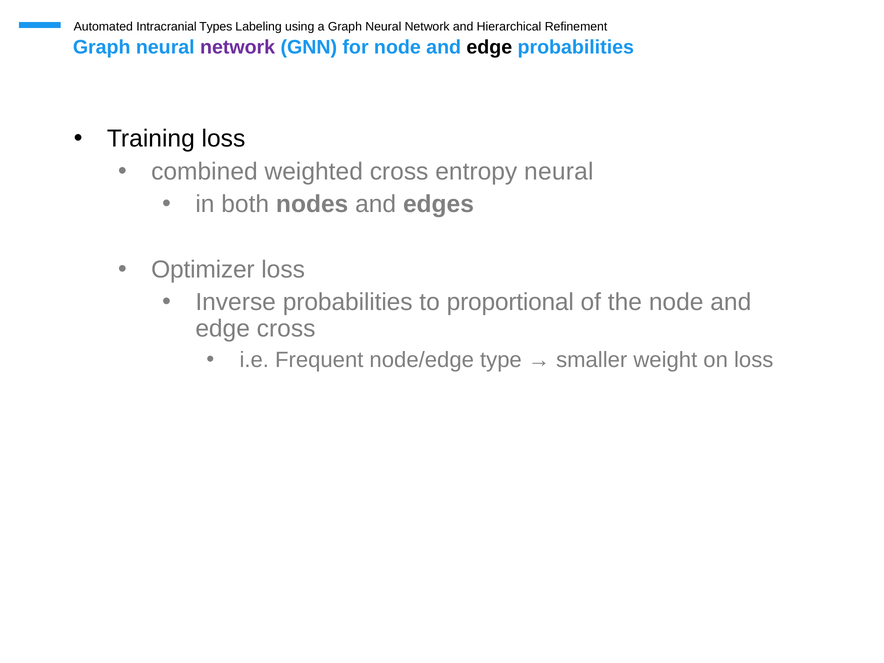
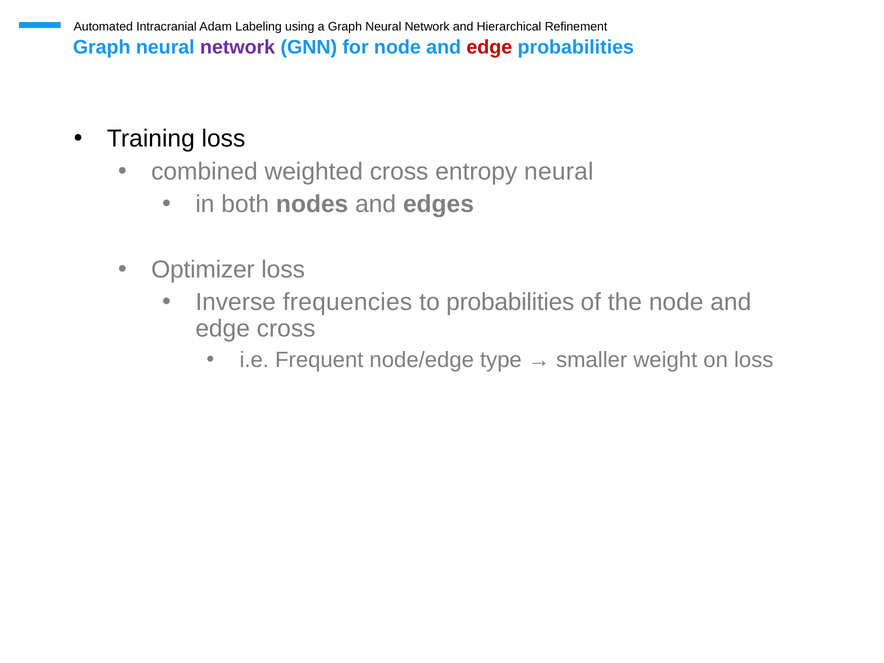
Types: Types -> Adam
edge at (489, 47) colour: black -> red
Inverse probabilities: probabilities -> frequencies
to proportional: proportional -> probabilities
